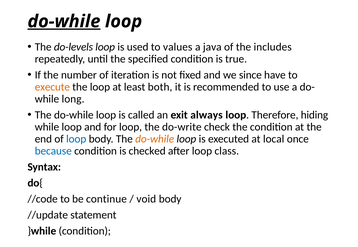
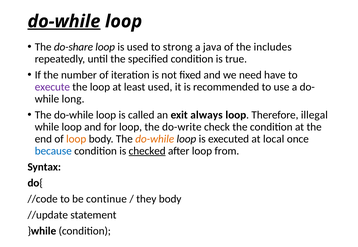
do-levels: do-levels -> do-share
values: values -> strong
since: since -> need
execute colour: orange -> purple
least both: both -> used
hiding: hiding -> illegal
loop at (76, 139) colour: blue -> orange
checked underline: none -> present
class: class -> from
void: void -> they
